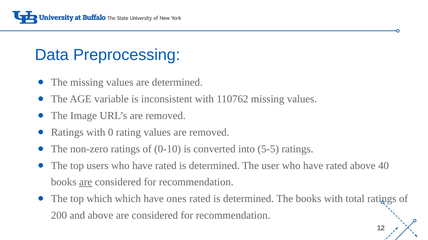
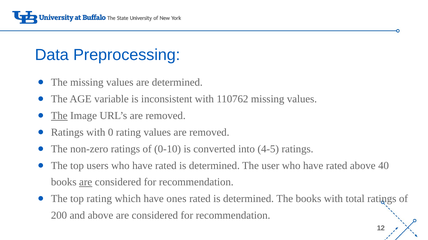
The at (59, 116) underline: none -> present
5-5: 5-5 -> 4-5
top which: which -> rating
